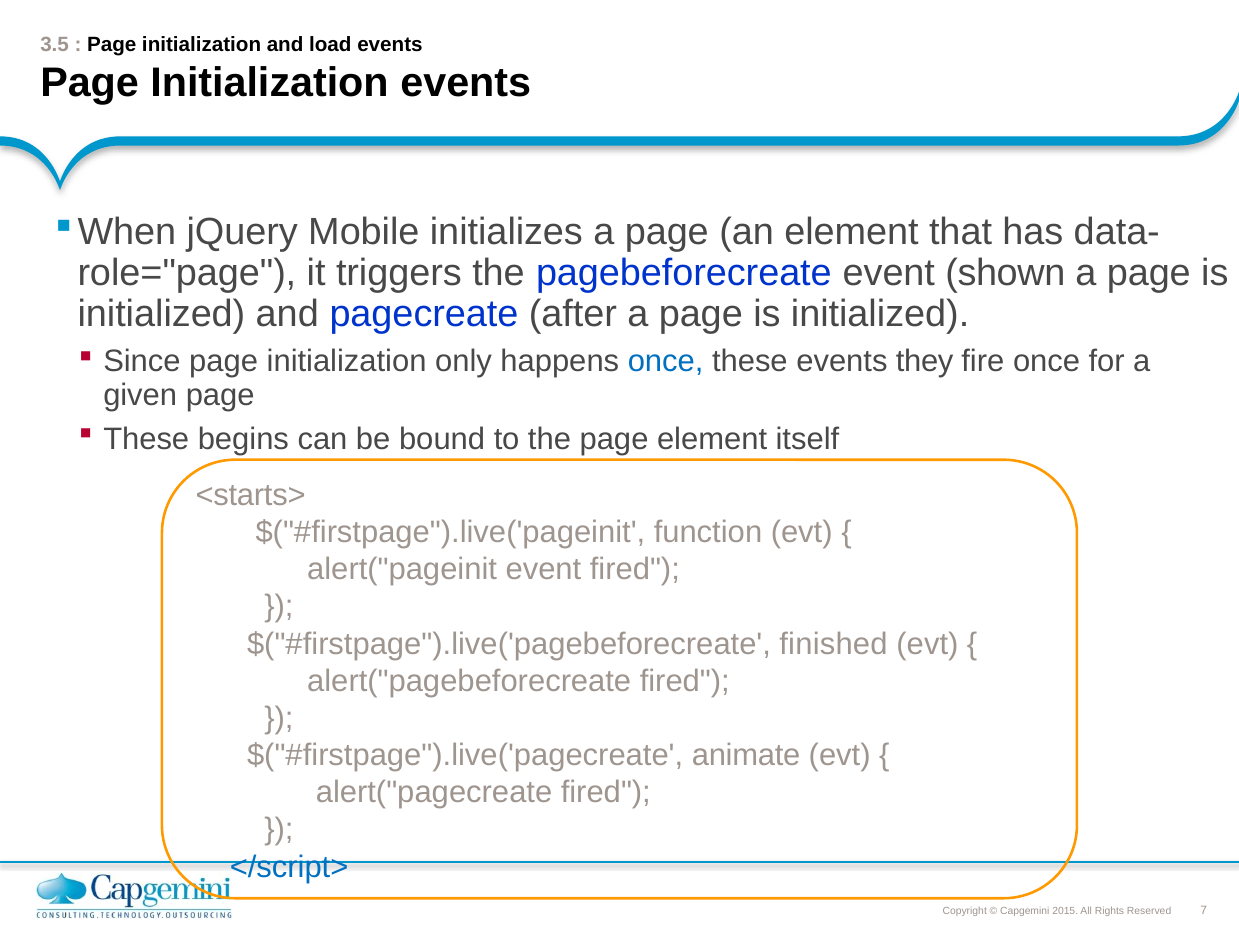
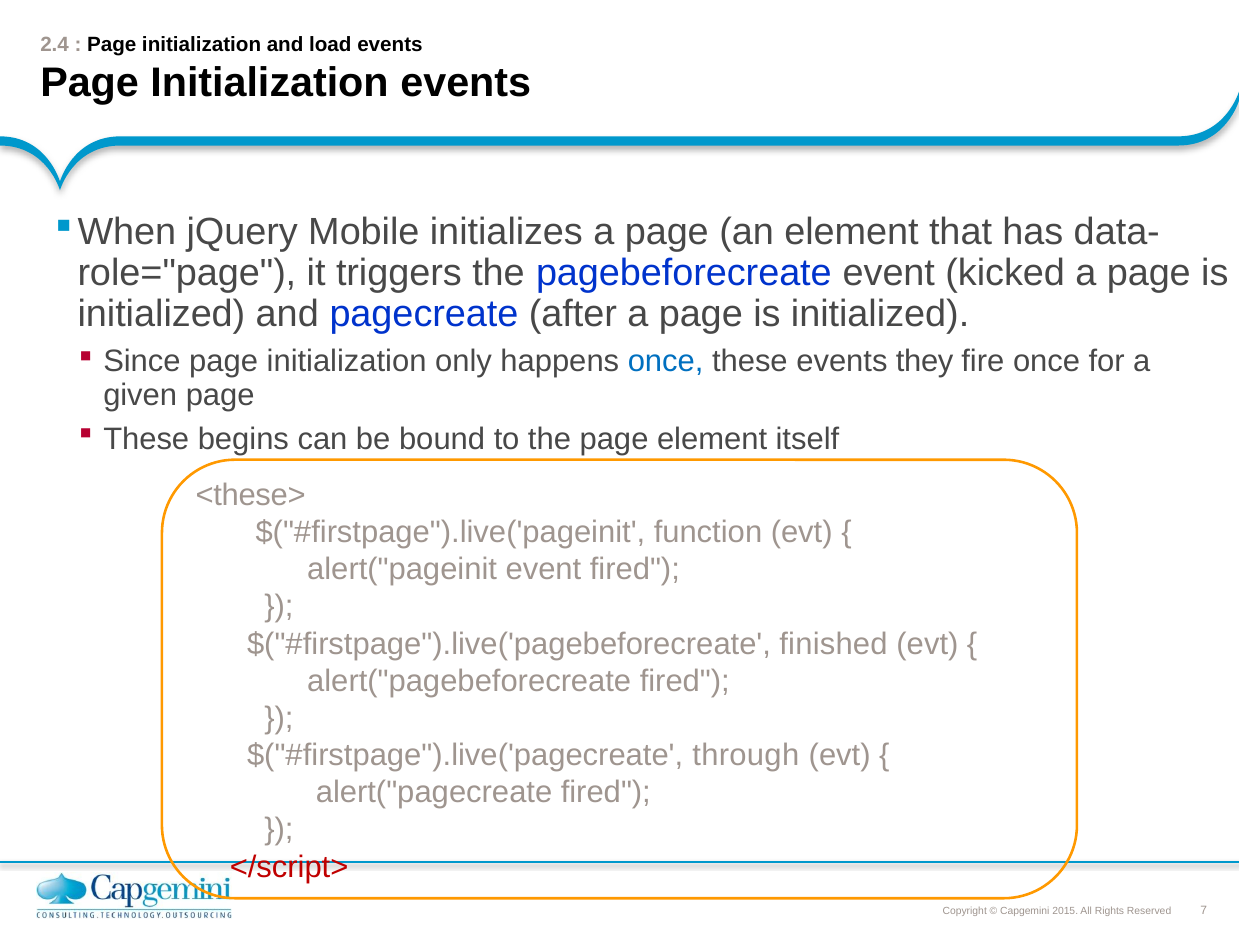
3.5: 3.5 -> 2.4
shown: shown -> kicked
<starts>: <starts> -> <these>
animate: animate -> through
</script> colour: blue -> red
